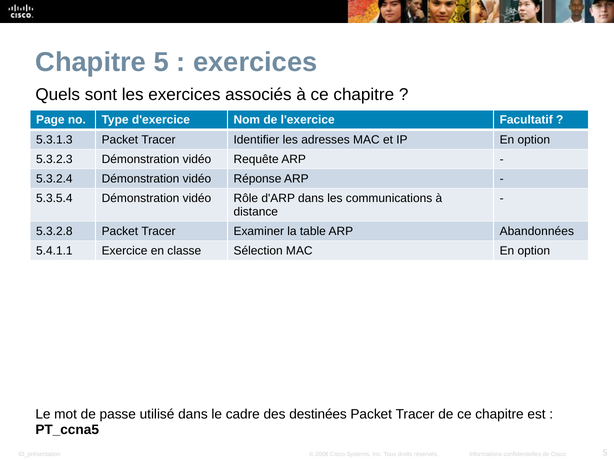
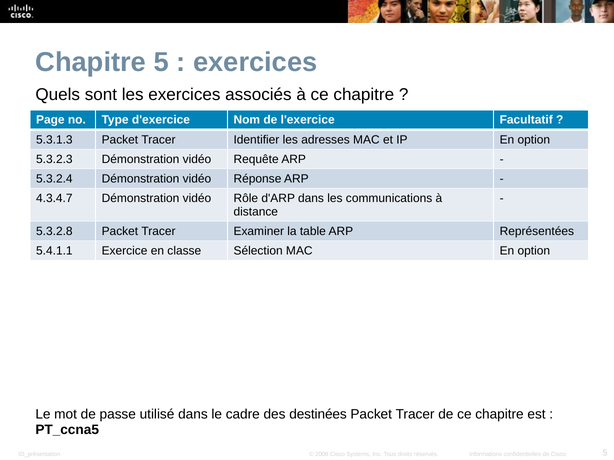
5.3.5.4: 5.3.5.4 -> 4.3.4.7
Abandonnées: Abandonnées -> Représentées
